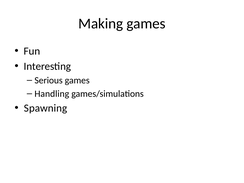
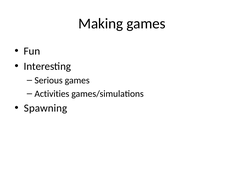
Handling: Handling -> Activities
